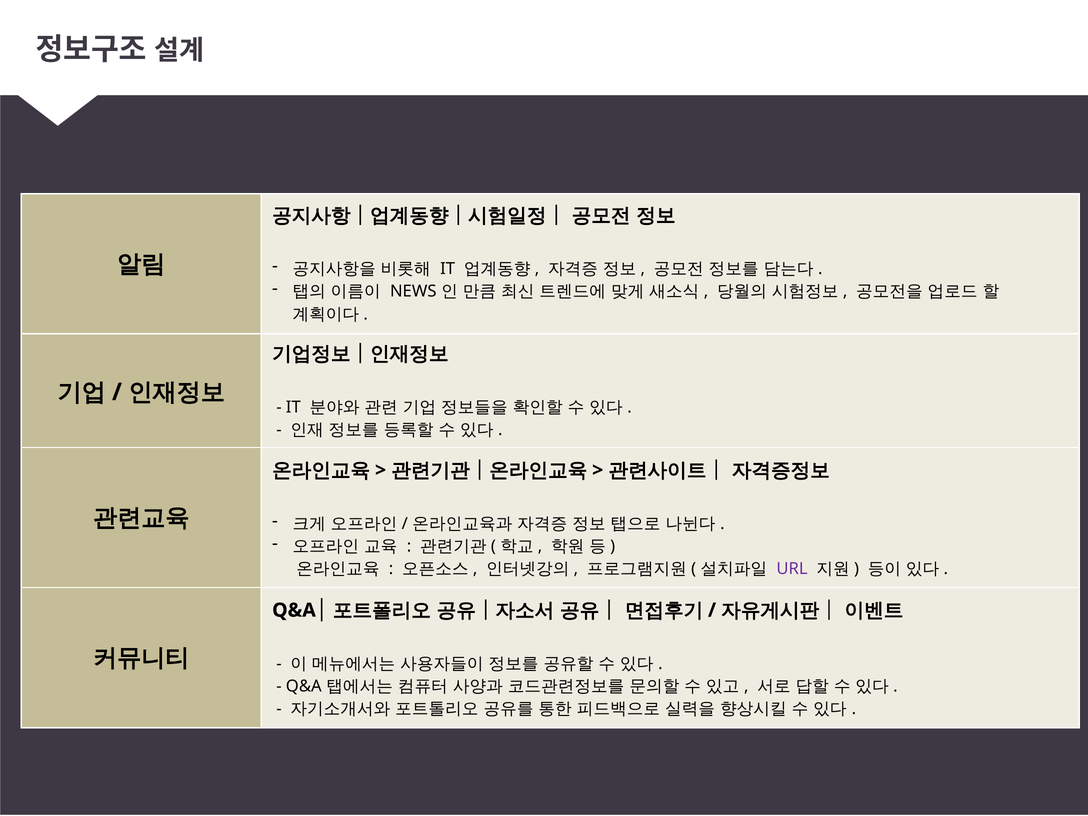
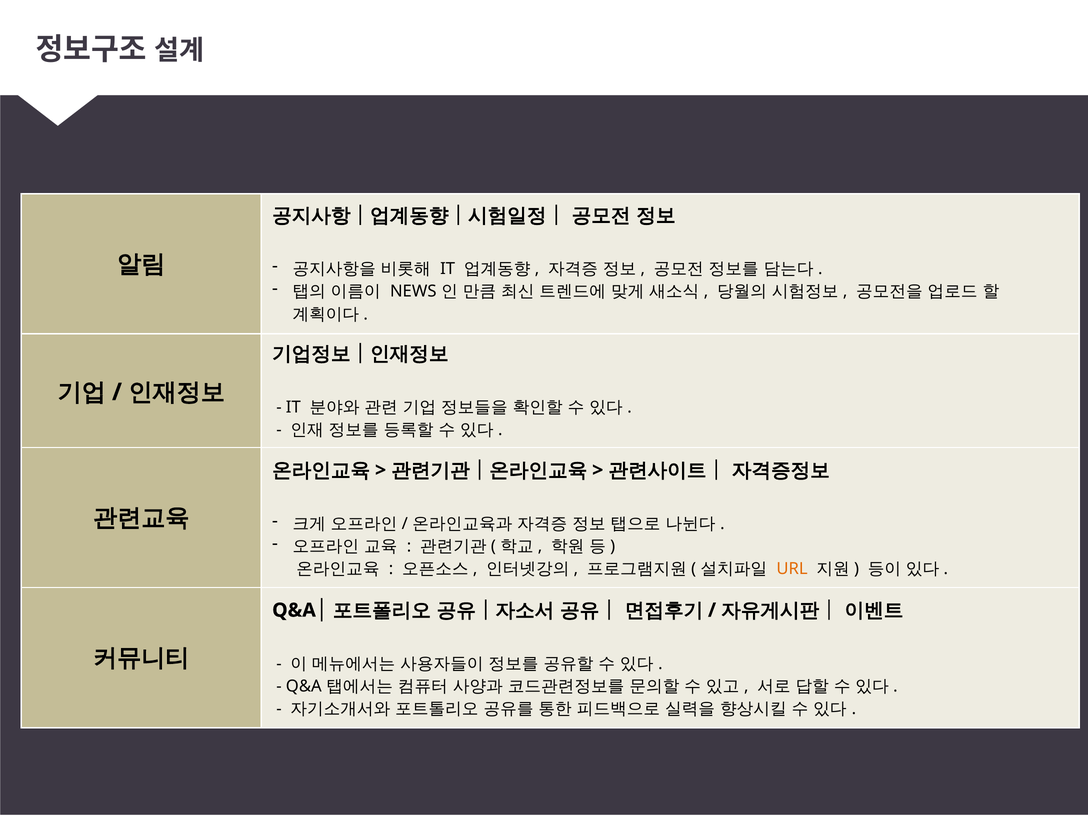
URL colour: purple -> orange
